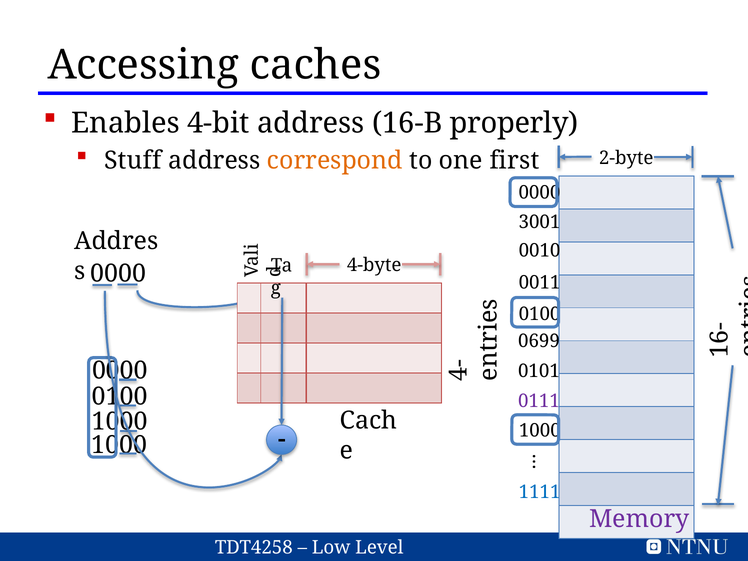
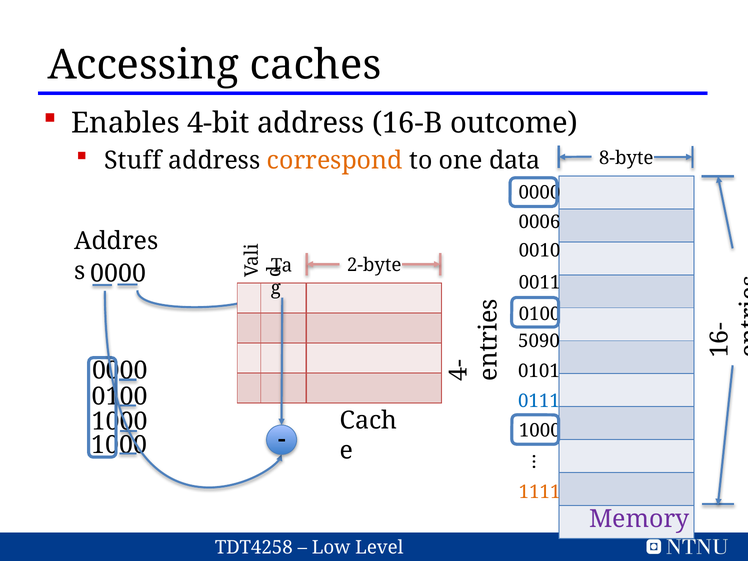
properly: properly -> outcome
first: first -> data
2-byte: 2-byte -> 8-byte
3001: 3001 -> 0006
4-byte: 4-byte -> 2-byte
0699: 0699 -> 5090
0111 colour: purple -> blue
1111 colour: blue -> orange
